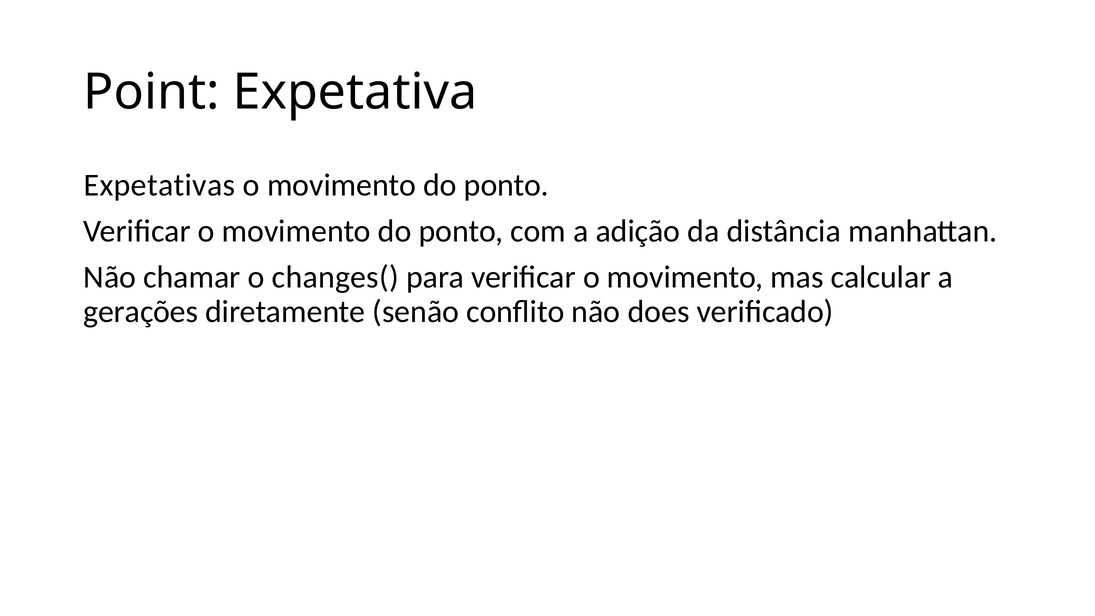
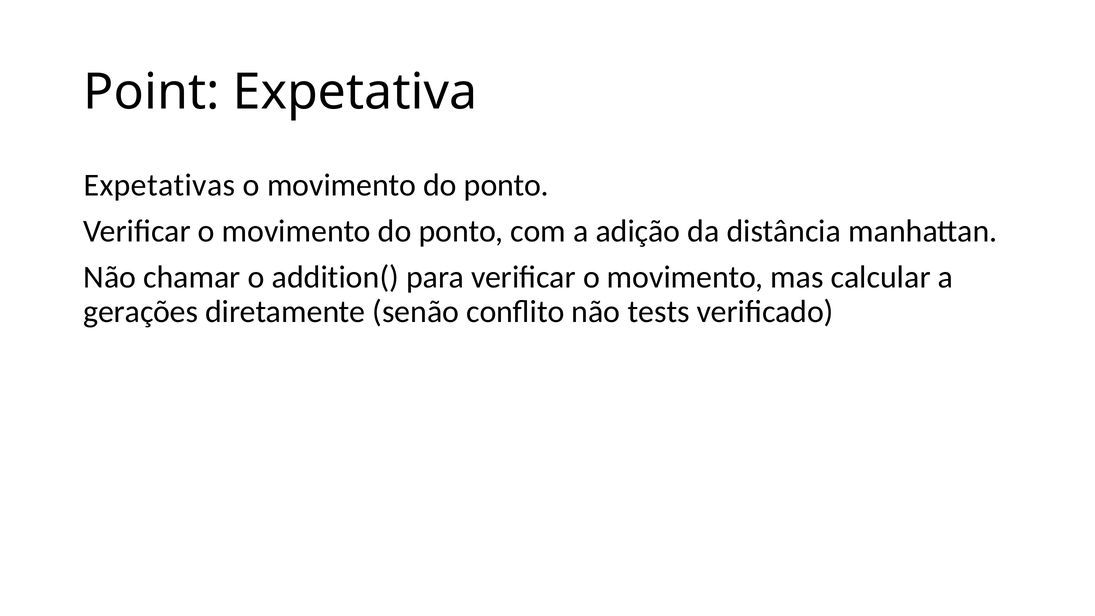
changes(: changes( -> addition(
does: does -> tests
